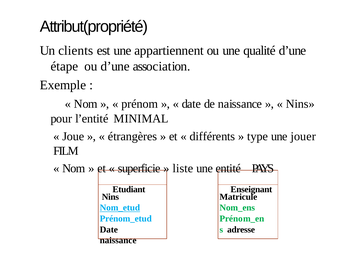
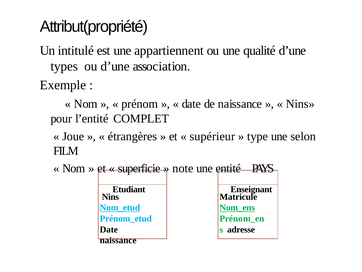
clients: clients -> intitulé
étape: étape -> types
MINIMAL: MINIMAL -> COMPLET
différents: différents -> supérieur
jouer: jouer -> selon
liste: liste -> note
Nom_ens underline: none -> present
